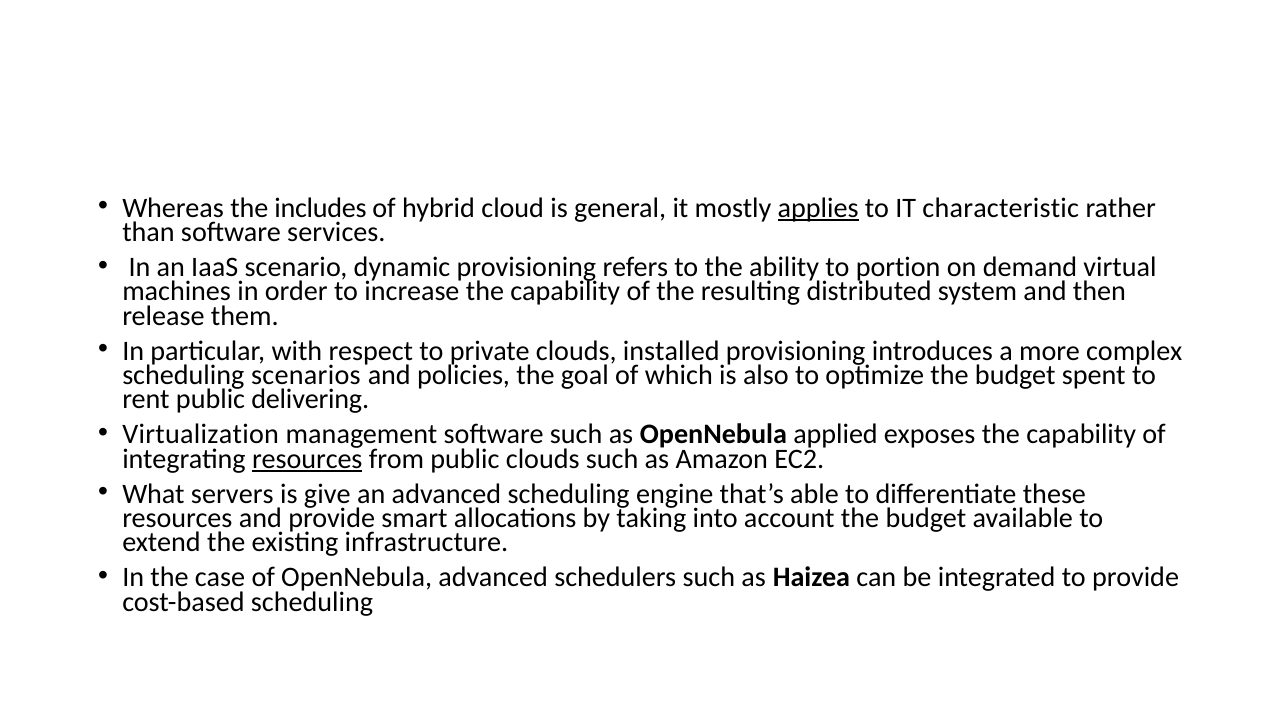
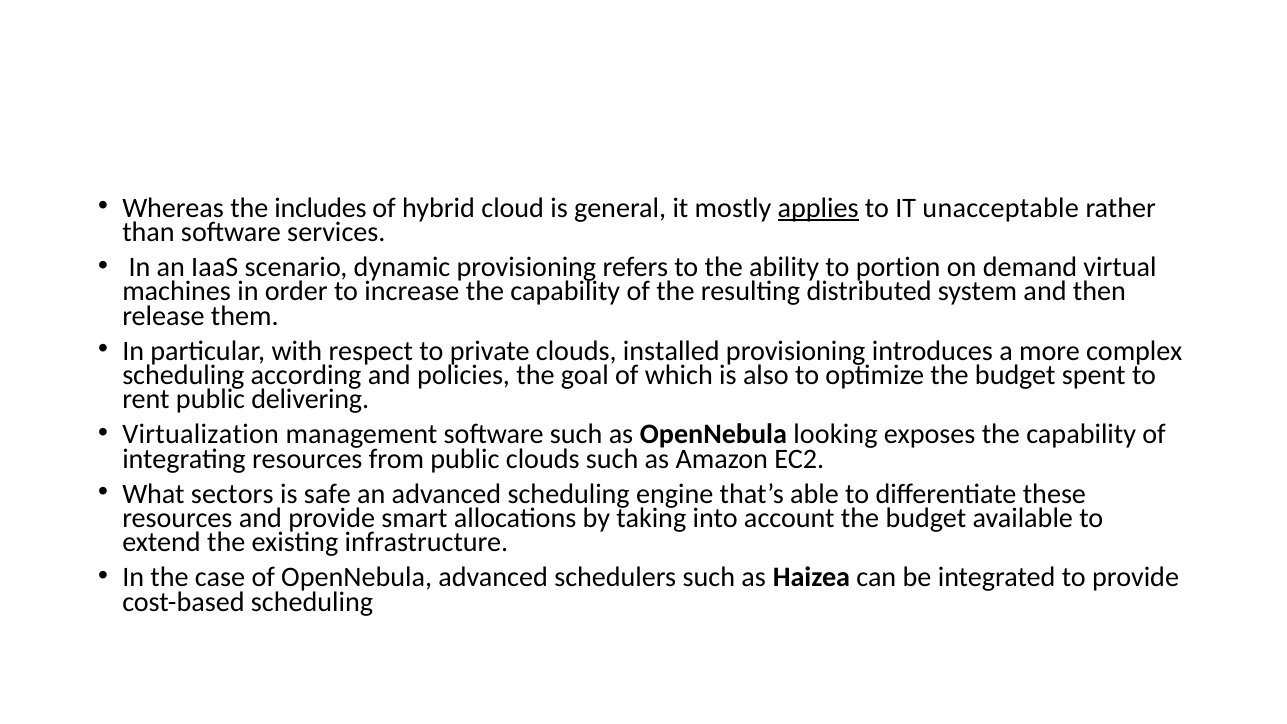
characteristic: characteristic -> unacceptable
scenarios: scenarios -> according
applied: applied -> looking
resources at (307, 459) underline: present -> none
servers: servers -> sectors
give: give -> safe
